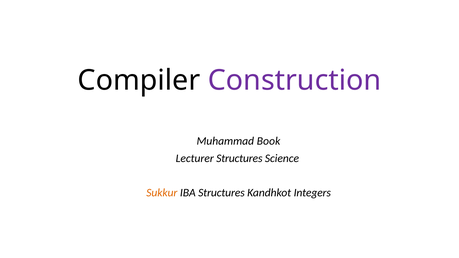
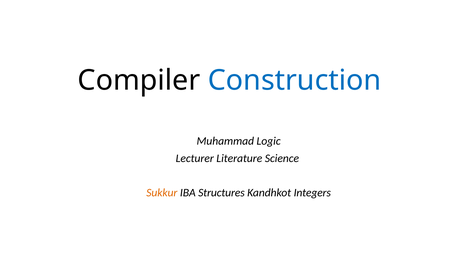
Construction colour: purple -> blue
Book: Book -> Logic
Lecturer Structures: Structures -> Literature
